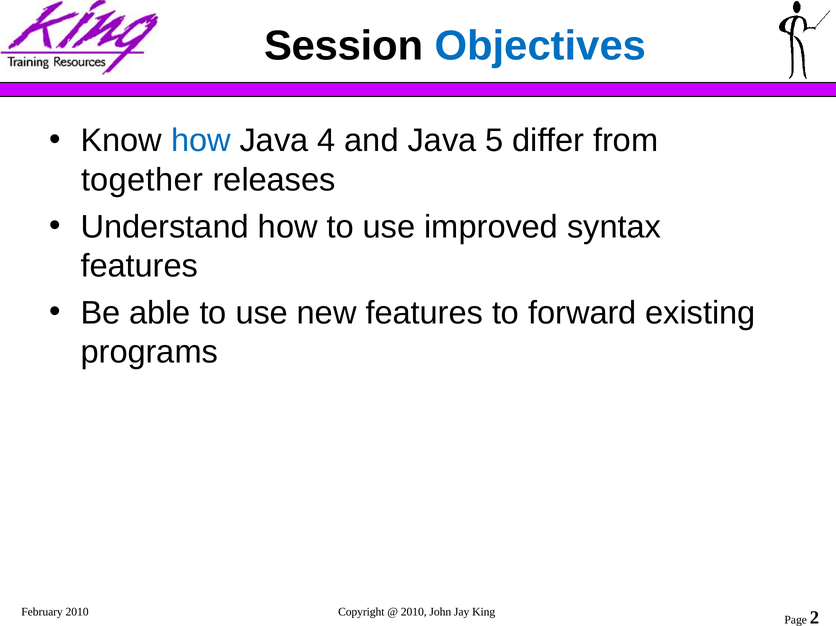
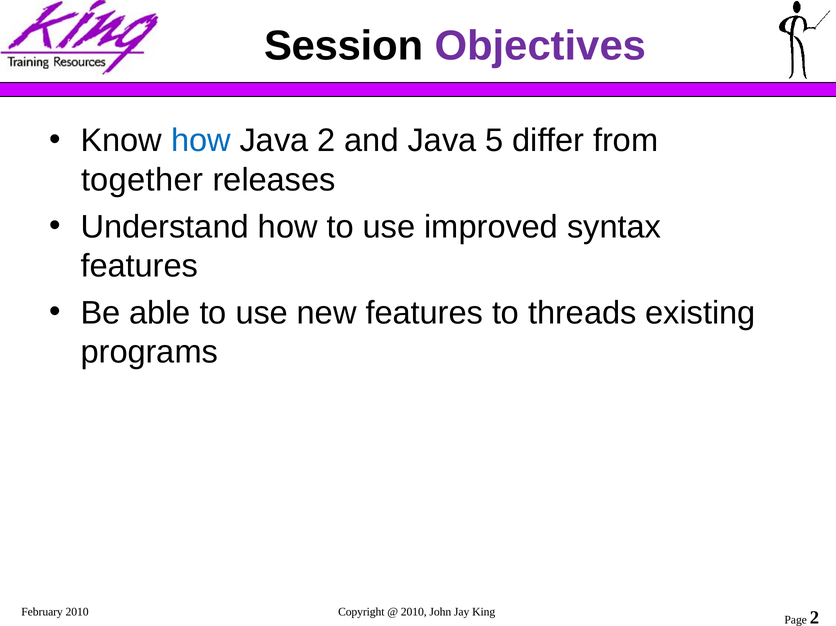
Objectives colour: blue -> purple
Java 4: 4 -> 2
forward: forward -> threads
